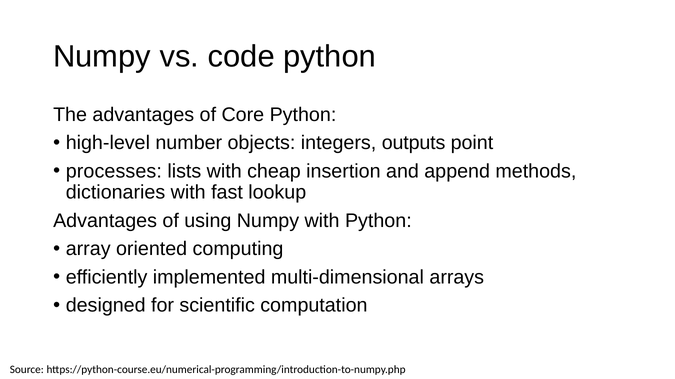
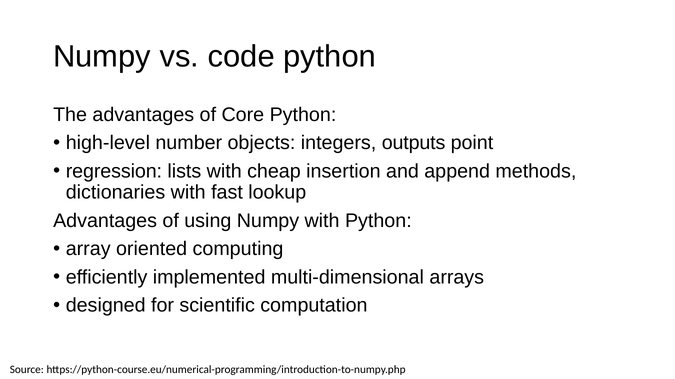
processes: processes -> regression
